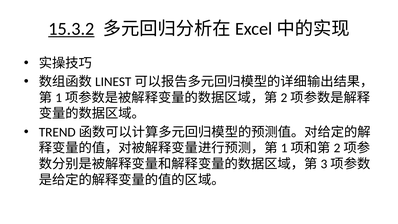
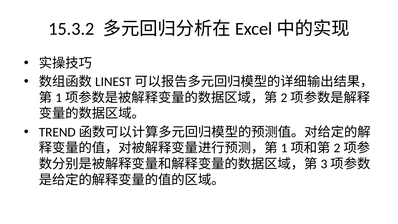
15.3.2 underline: present -> none
